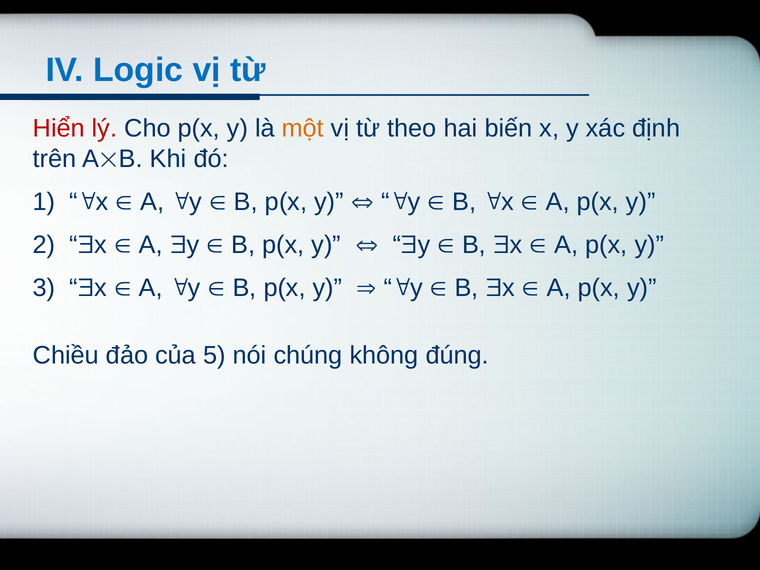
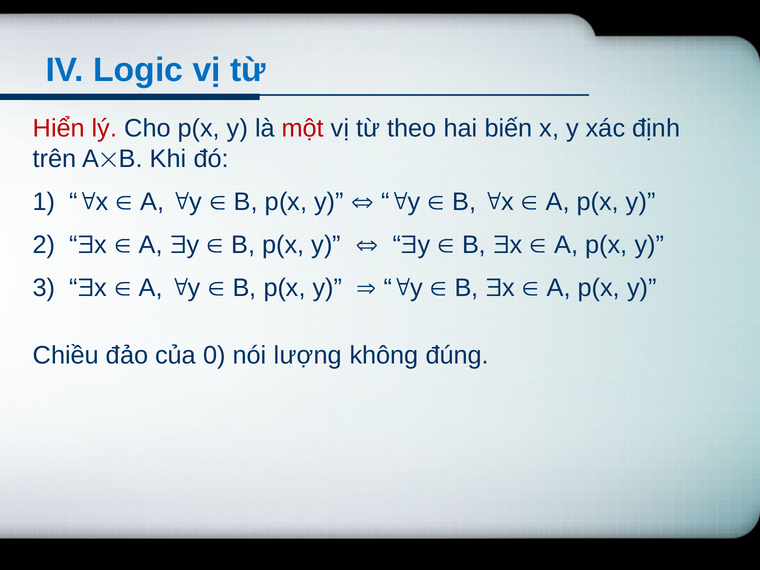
một colour: orange -> red
5: 5 -> 0
chúng: chúng -> lượng
